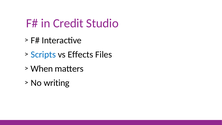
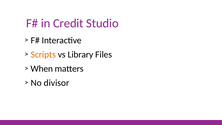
Scripts colour: blue -> orange
Effects: Effects -> Library
writing: writing -> divisor
